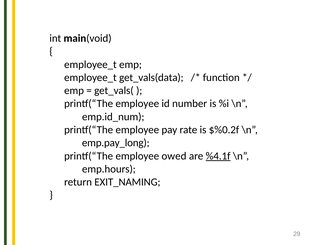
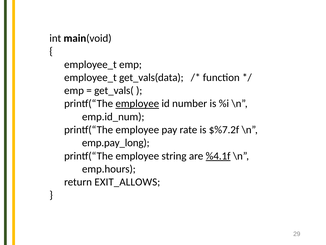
employee at (137, 103) underline: none -> present
$%0.2f: $%0.2f -> $%7.2f
owed: owed -> string
EXIT_NAMING: EXIT_NAMING -> EXIT_ALLOWS
